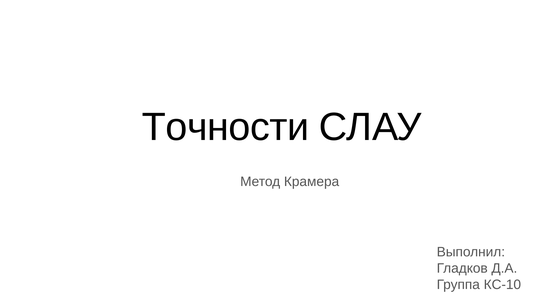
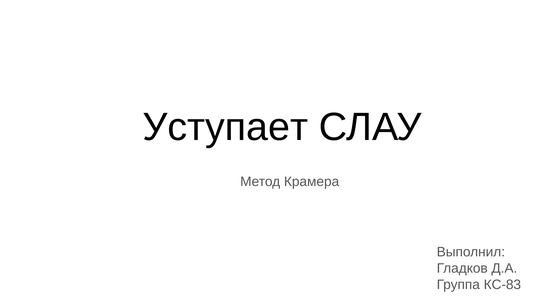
Точности: Точности -> Уступает
КС-10: КС-10 -> КС-83
